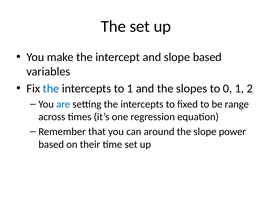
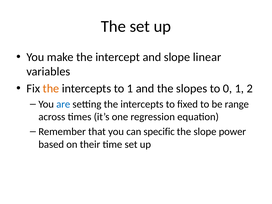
slope based: based -> linear
the at (51, 89) colour: blue -> orange
around: around -> specific
